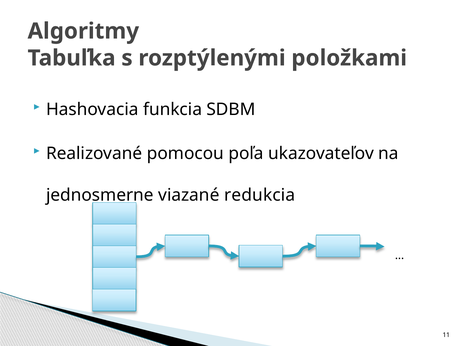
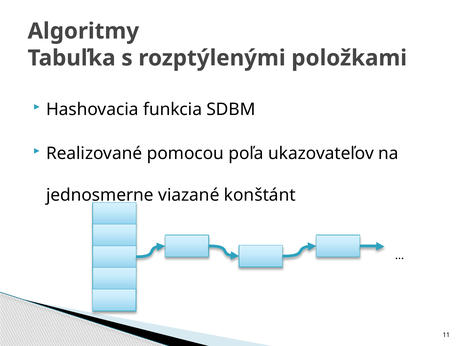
redukcia: redukcia -> konštánt
